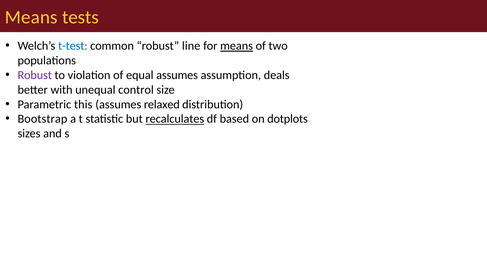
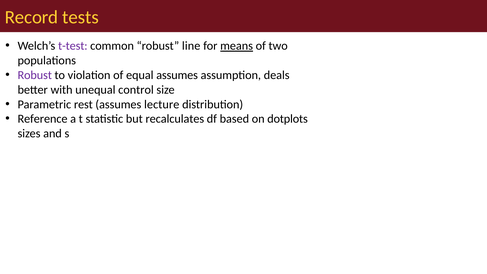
Means at (31, 17): Means -> Record
t-test colour: blue -> purple
this: this -> rest
relaxed: relaxed -> lecture
Bootstrap: Bootstrap -> Reference
recalculates underline: present -> none
